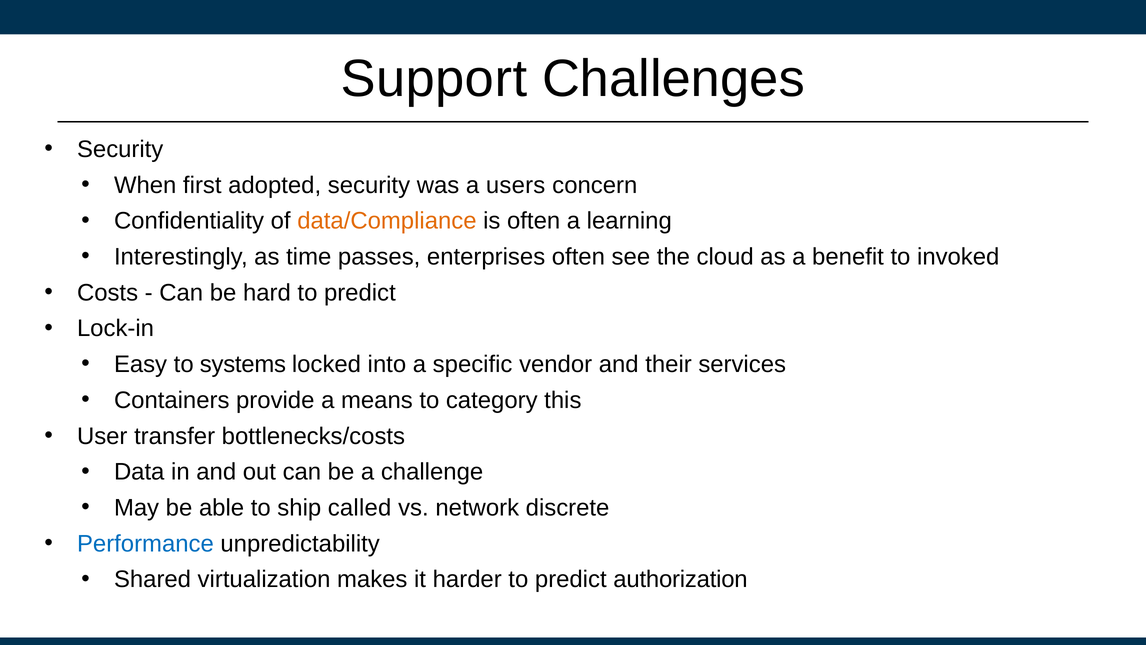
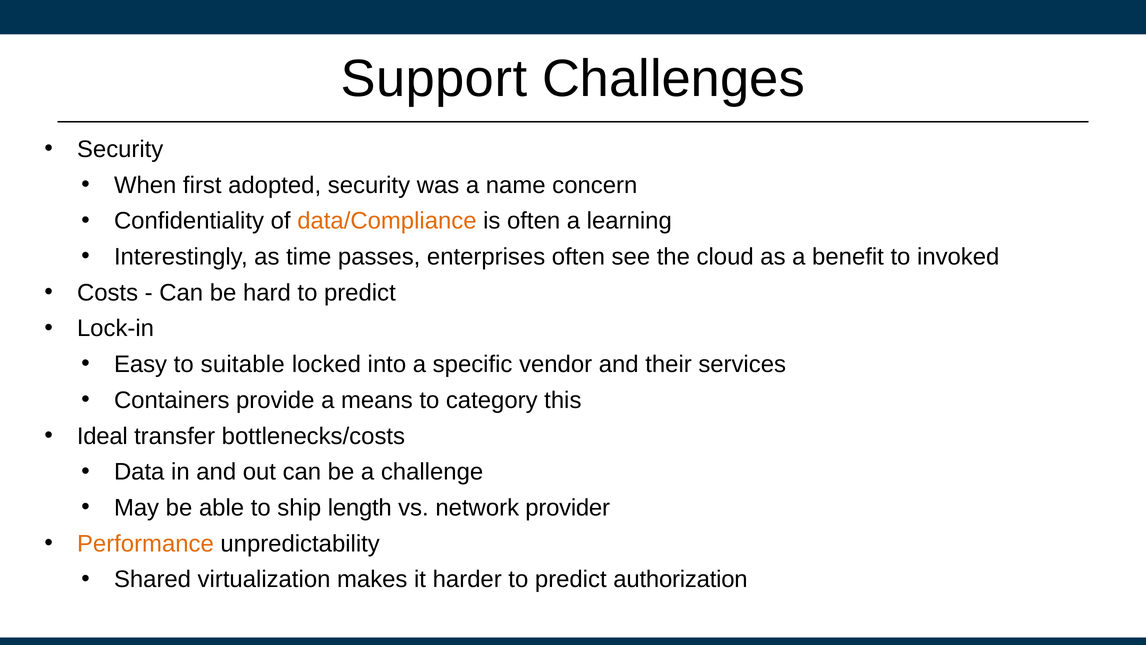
users: users -> name
systems: systems -> suitable
User: User -> Ideal
called: called -> length
discrete: discrete -> provider
Performance colour: blue -> orange
